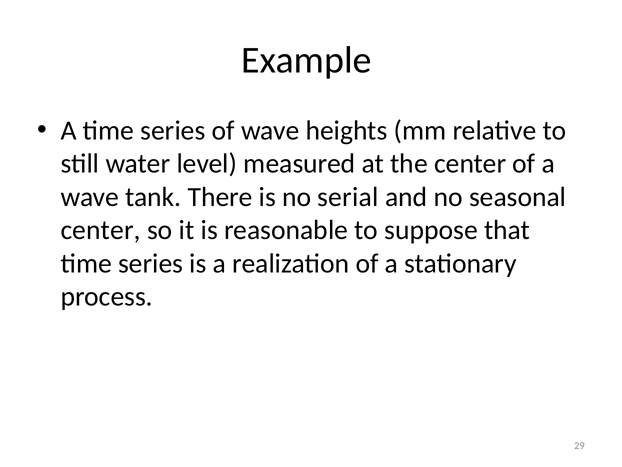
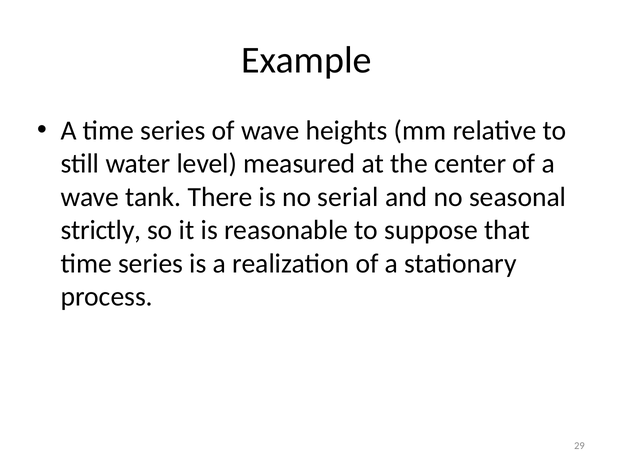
center at (101, 230): center -> strictly
